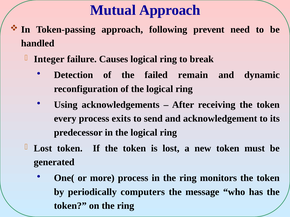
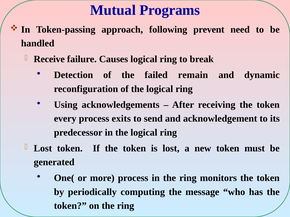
Mutual Approach: Approach -> Programs
Integer: Integer -> Receive
computers: computers -> computing
